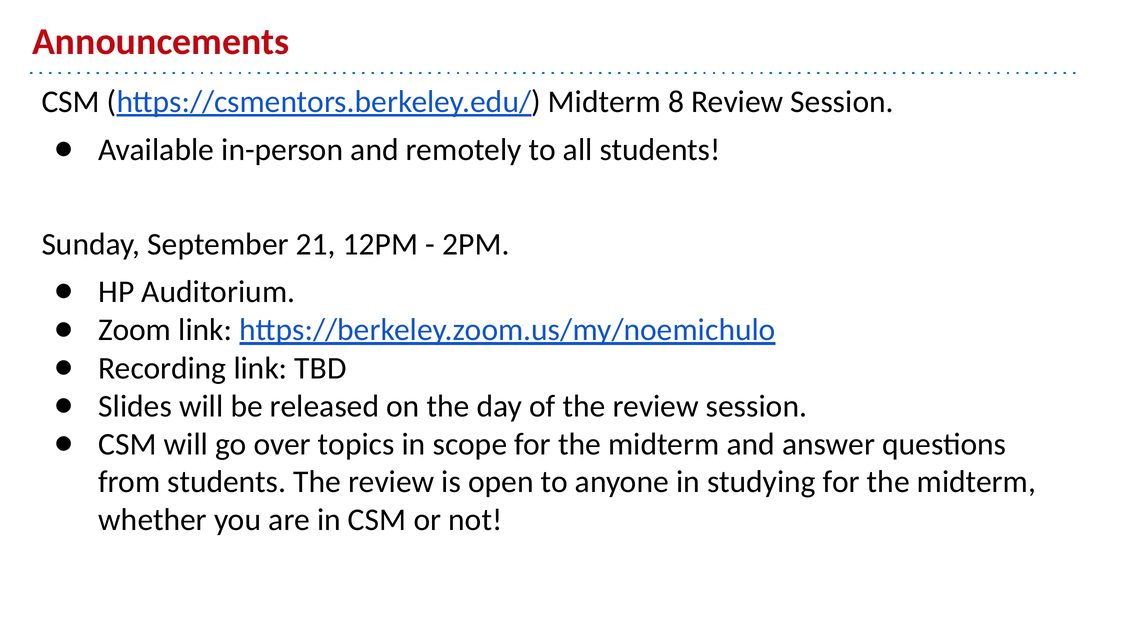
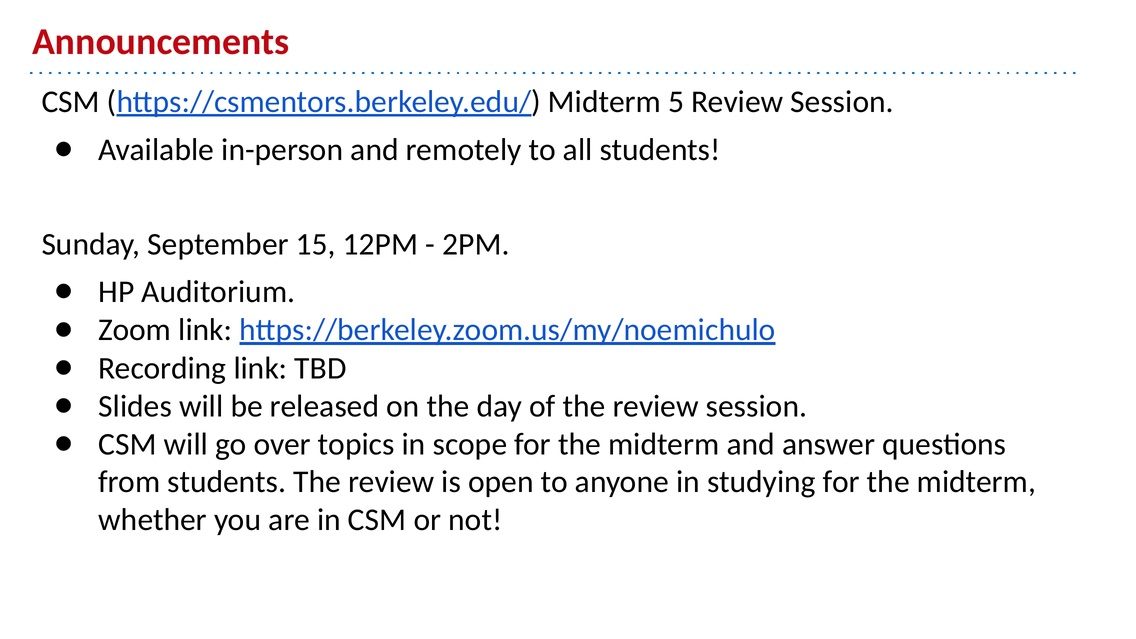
8: 8 -> 5
21: 21 -> 15
